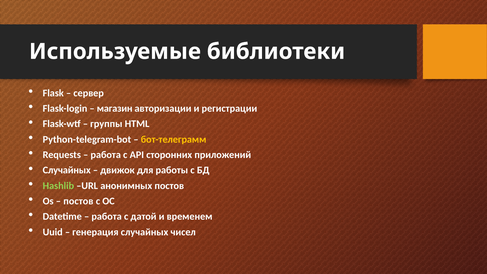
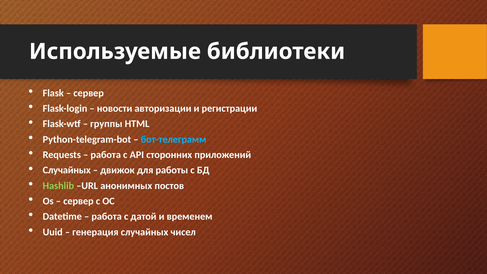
магазин: магазин -> новости
бот-телеграмм colour: yellow -> light blue
постов at (78, 201): постов -> сервер
